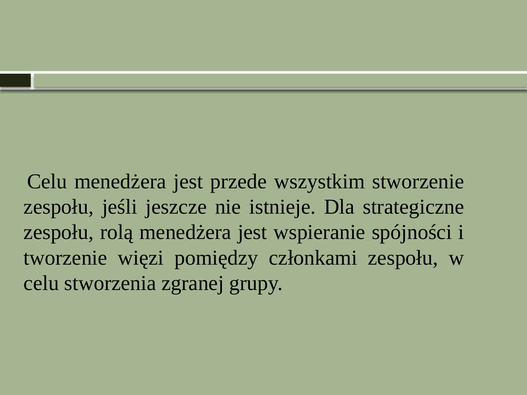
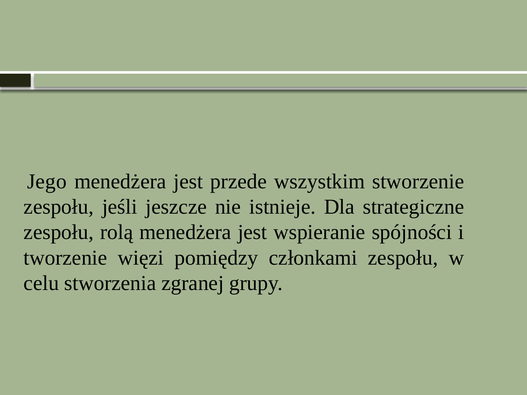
Celu at (47, 181): Celu -> Jego
